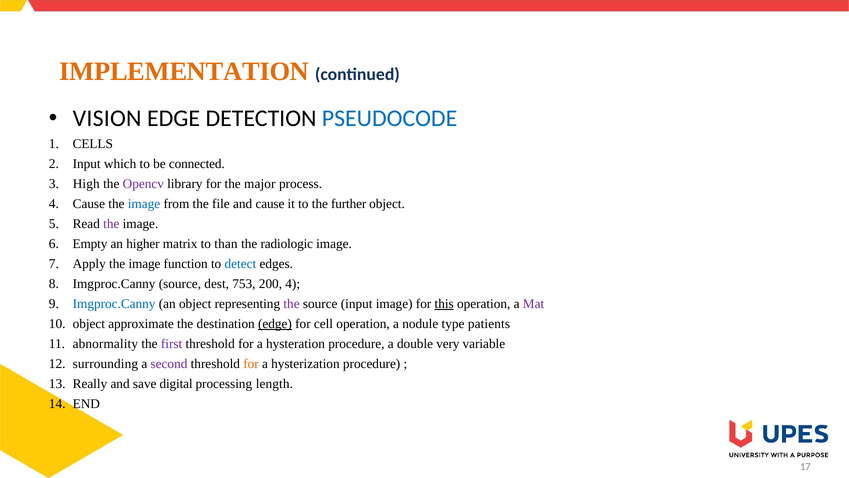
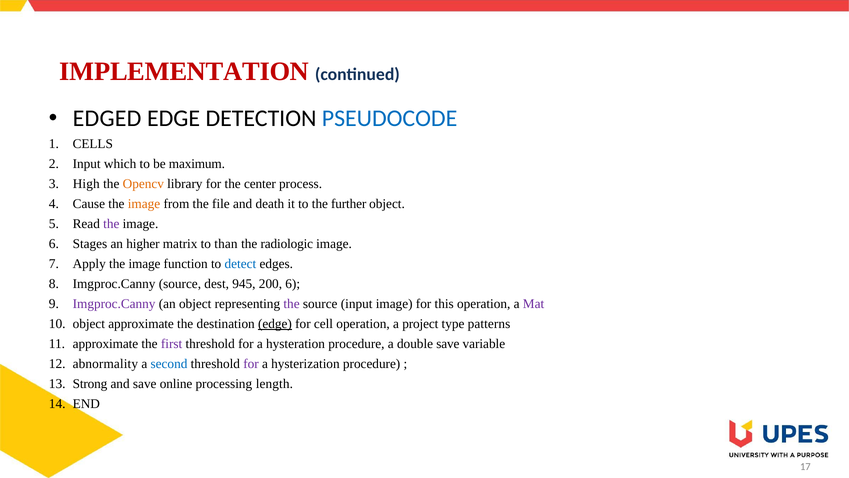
IMPLEMENTATION colour: orange -> red
VISION: VISION -> EDGED
connected: connected -> maximum
Opencv colour: purple -> orange
major: major -> center
image at (144, 204) colour: blue -> orange
and cause: cause -> death
Empty: Empty -> Stages
753: 753 -> 945
200 4: 4 -> 6
Imgproc.Canny at (114, 303) colour: blue -> purple
this underline: present -> none
nodule: nodule -> project
patients: patients -> patterns
abnormality at (105, 343): abnormality -> approximate
double very: very -> save
surrounding: surrounding -> abnormality
second colour: purple -> blue
for at (251, 363) colour: orange -> purple
Really: Really -> Strong
digital: digital -> online
